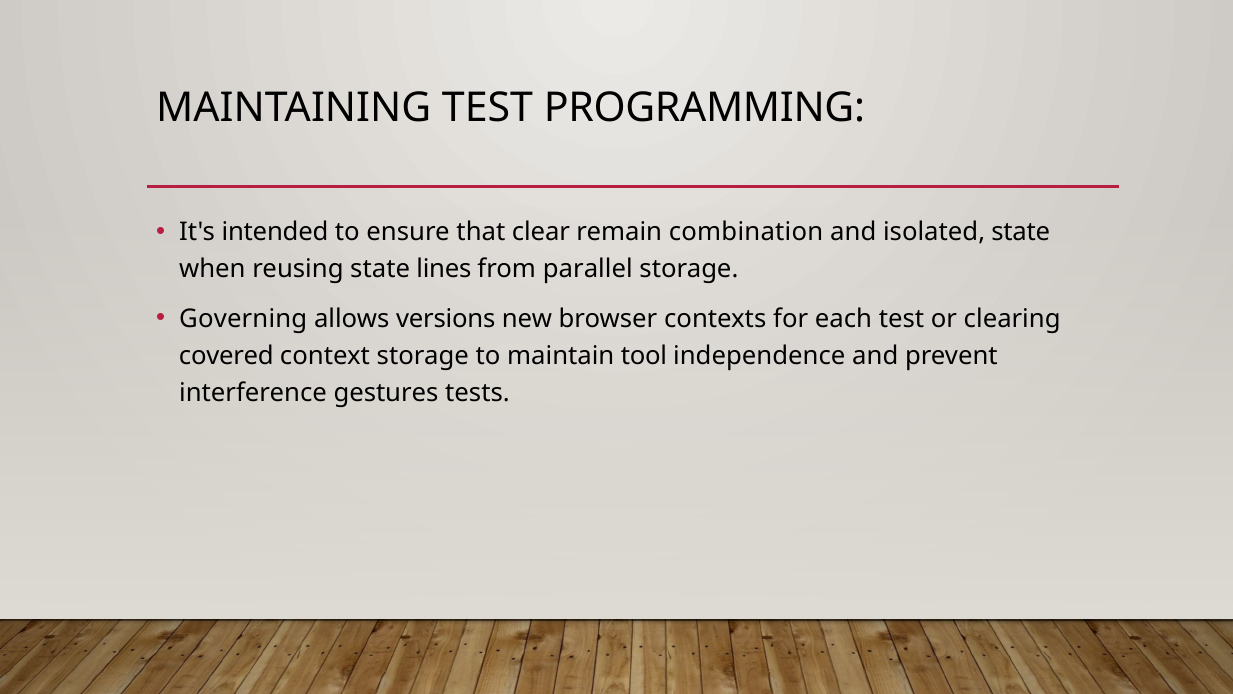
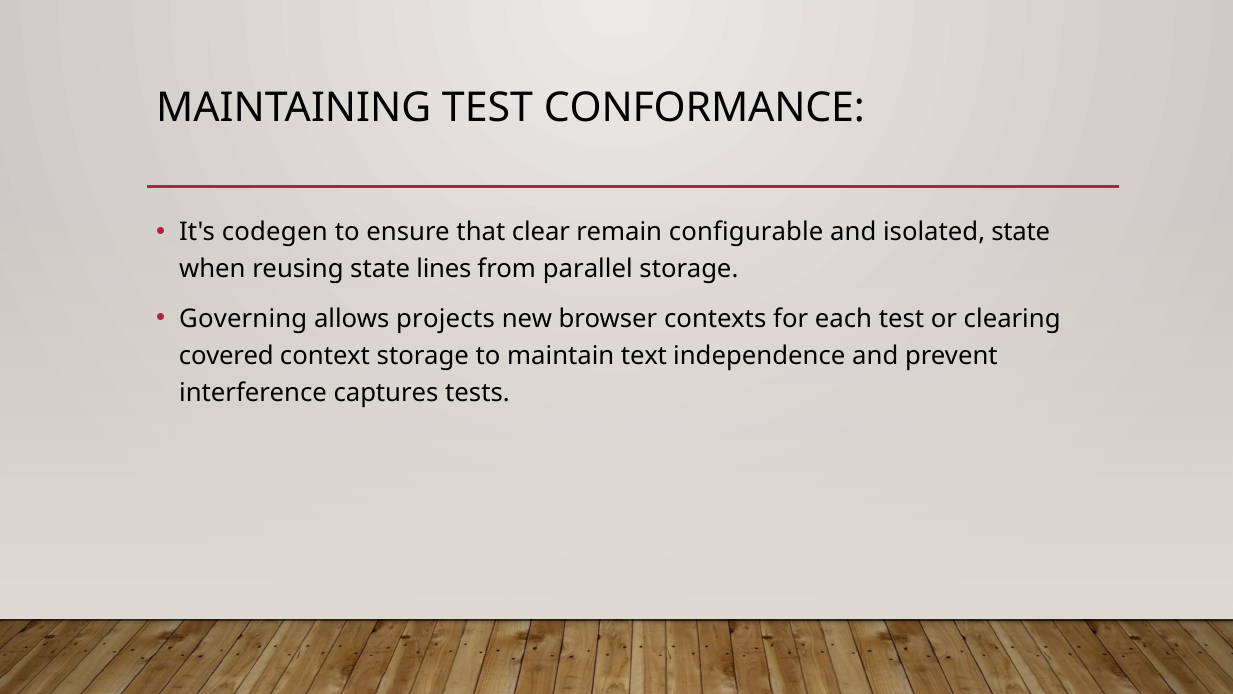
PROGRAMMING: PROGRAMMING -> CONFORMANCE
intended: intended -> codegen
combination: combination -> configurable
versions: versions -> projects
tool: tool -> text
gestures: gestures -> captures
